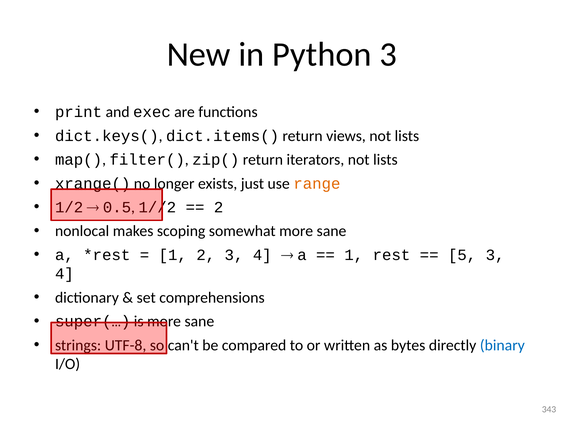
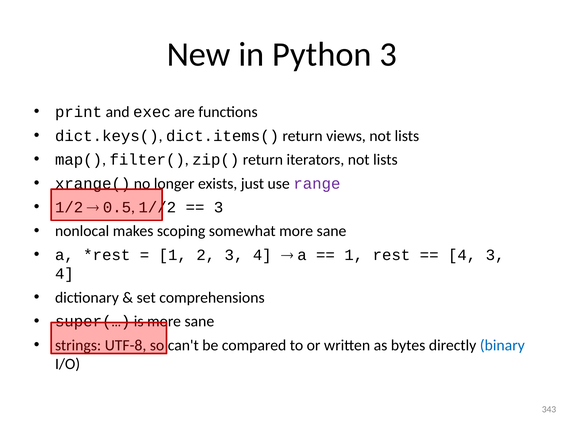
range colour: orange -> purple
2 at (219, 207): 2 -> 3
5 at (462, 255): 5 -> 4
